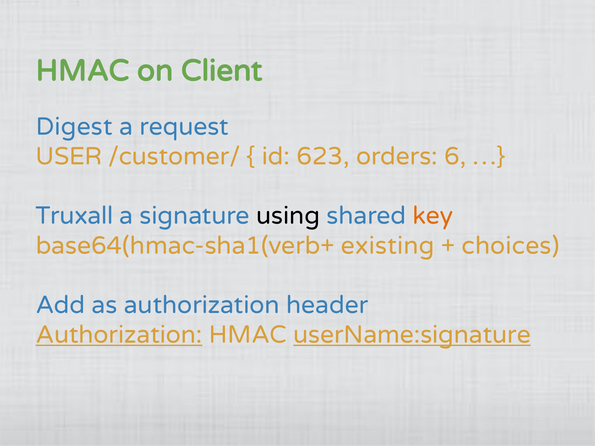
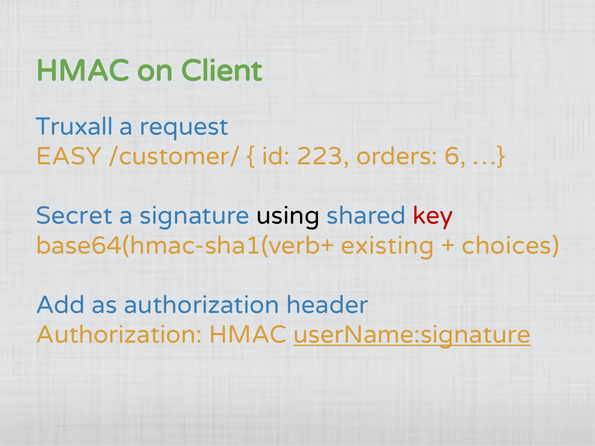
Digest: Digest -> Truxall
USER: USER -> EASY
623: 623 -> 223
Truxall: Truxall -> Secret
key colour: orange -> red
Authorization at (119, 335) underline: present -> none
